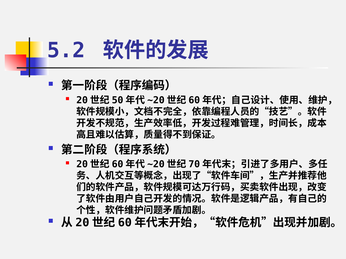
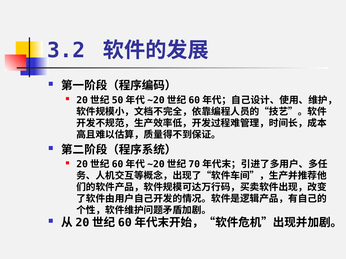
5.2: 5.2 -> 3.2
